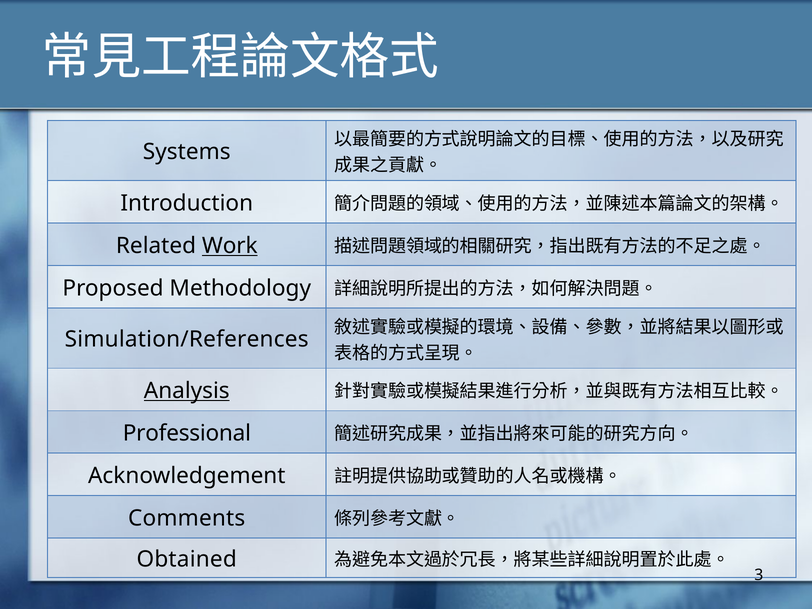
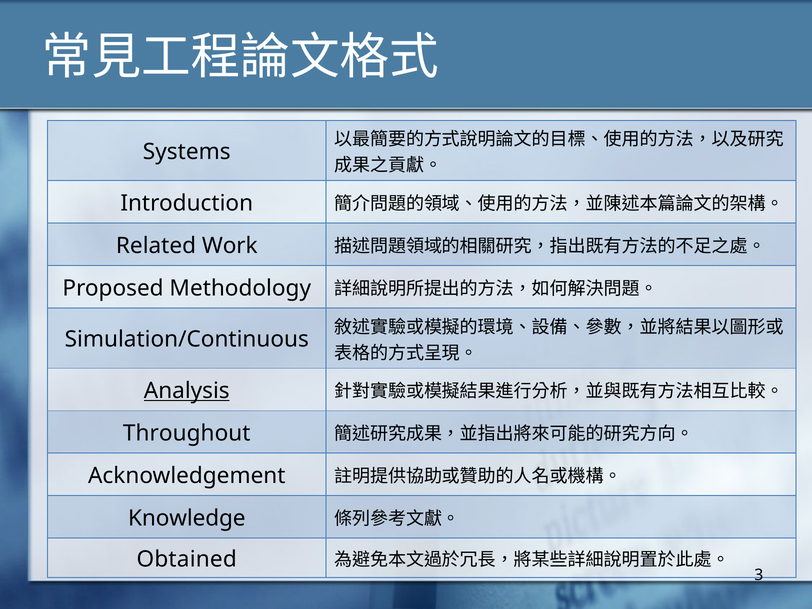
Work underline: present -> none
Simulation/References: Simulation/References -> Simulation/Continuous
Professional: Professional -> Throughout
Comments: Comments -> Knowledge
